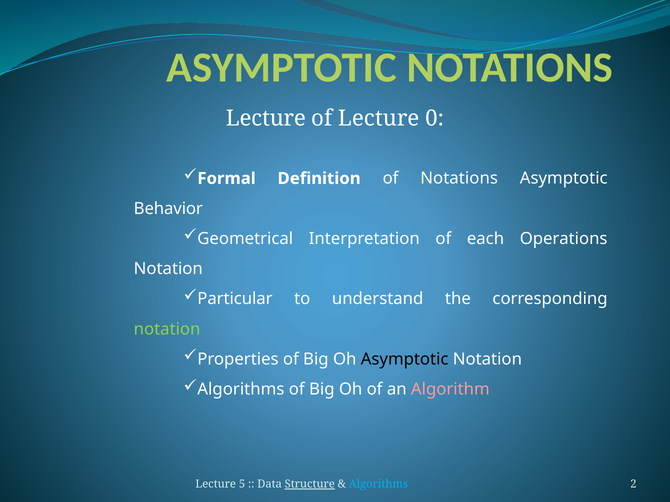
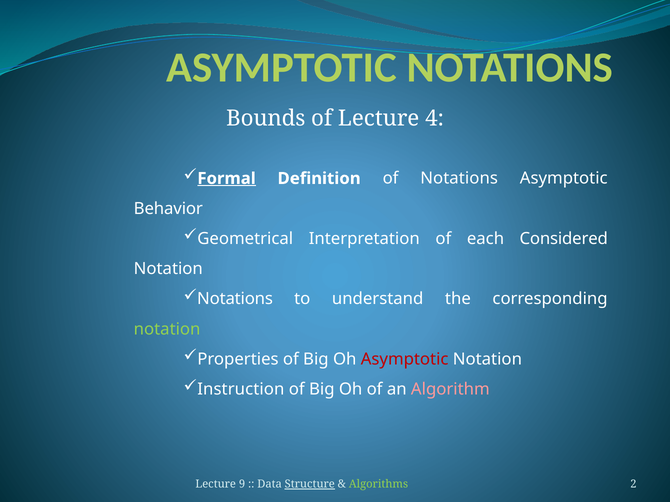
Lecture at (266, 119): Lecture -> Bounds
0: 0 -> 4
Formal underline: none -> present
Operations: Operations -> Considered
Particular at (235, 299): Particular -> Notations
Asymptotic at (405, 360) colour: black -> red
Algorithms at (241, 390): Algorithms -> Instruction
5: 5 -> 9
Algorithms at (378, 485) colour: light blue -> light green
